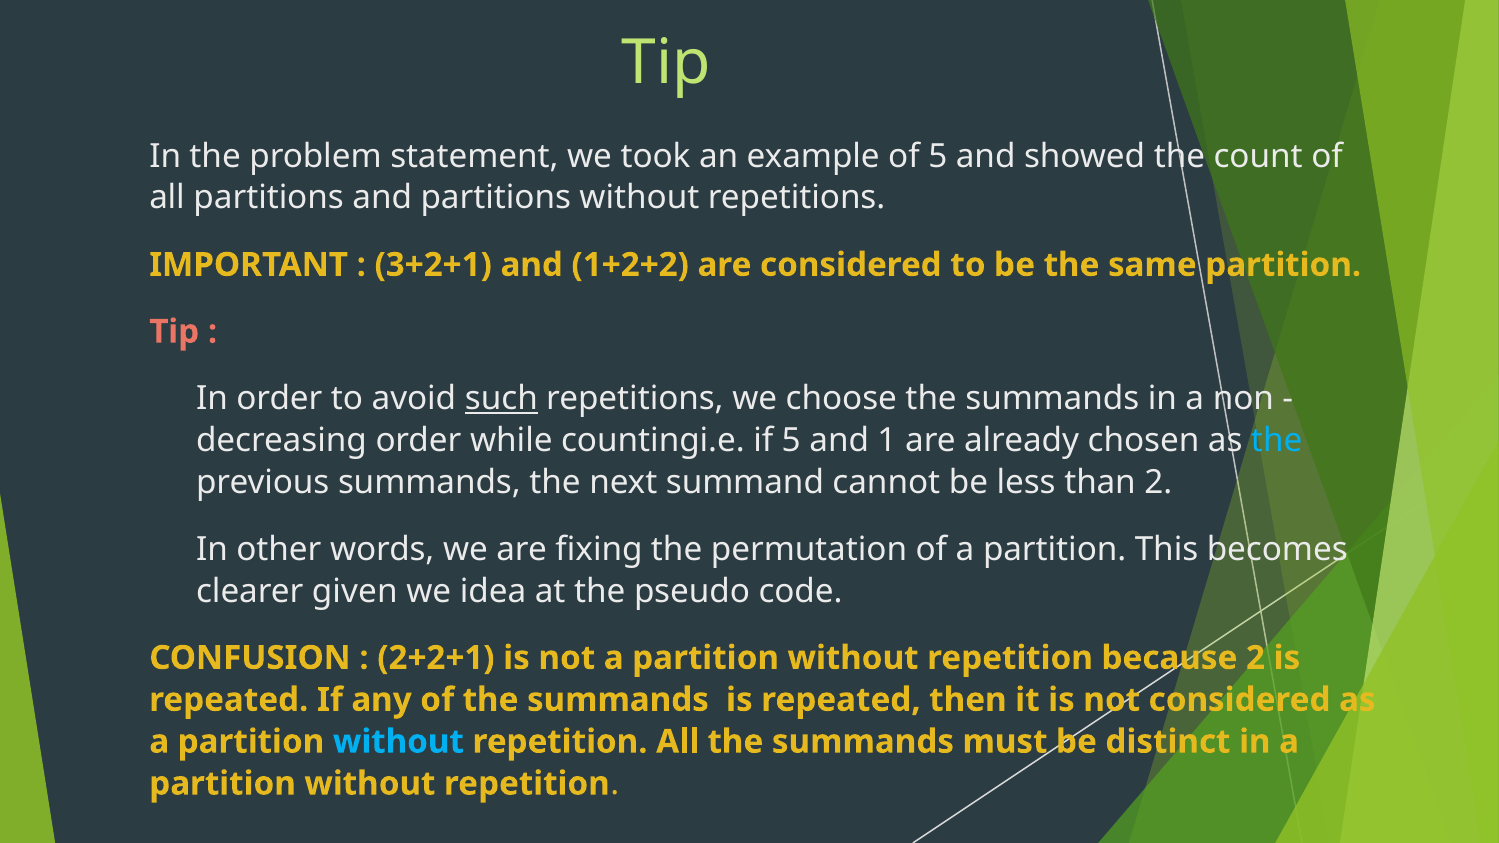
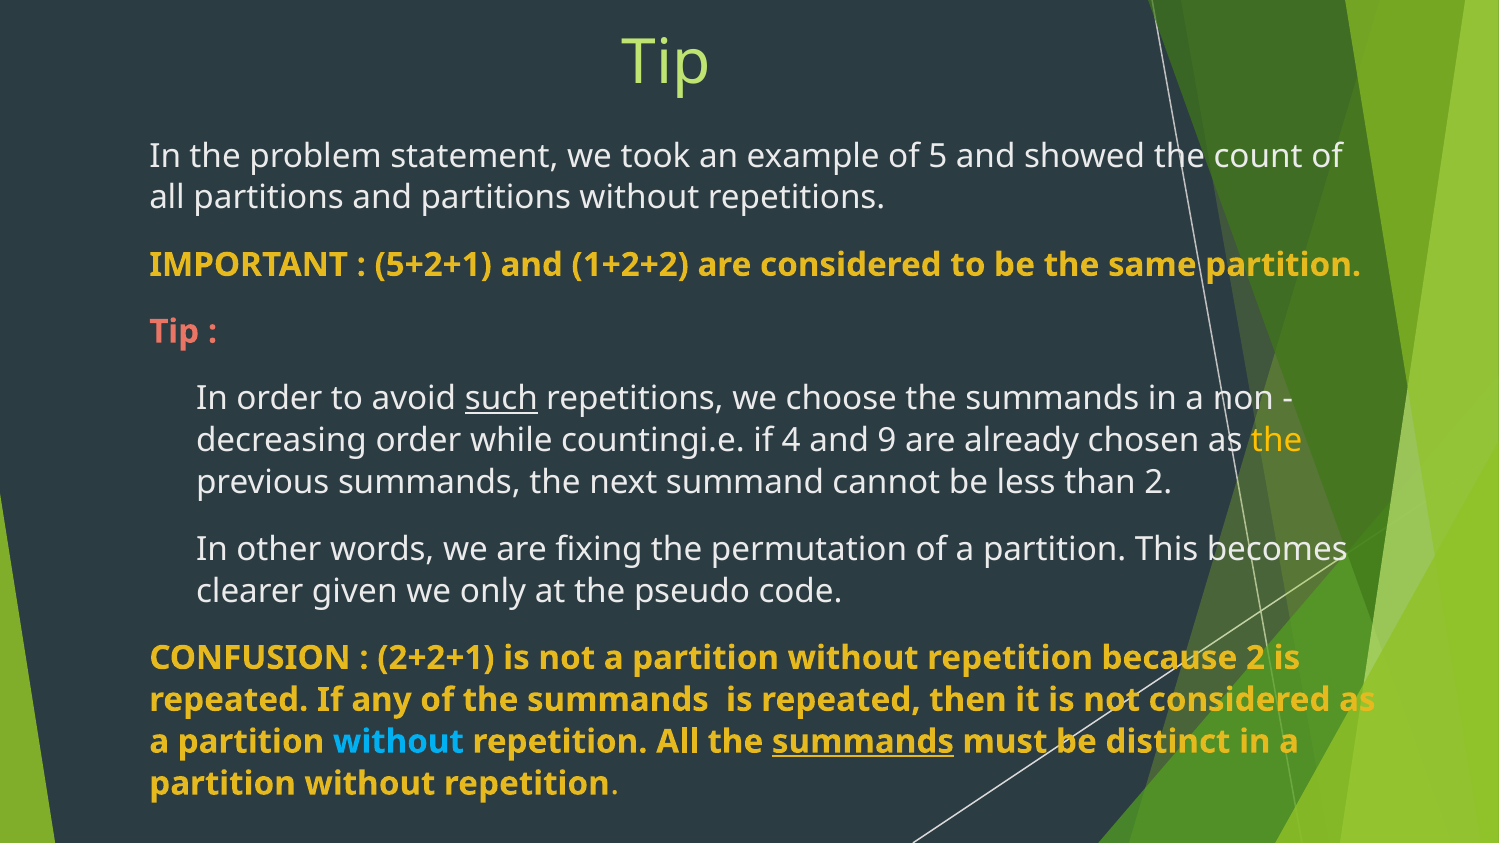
3+2+1: 3+2+1 -> 5+2+1
if 5: 5 -> 4
1: 1 -> 9
the at (1277, 441) colour: light blue -> yellow
idea: idea -> only
summands at (863, 742) underline: none -> present
